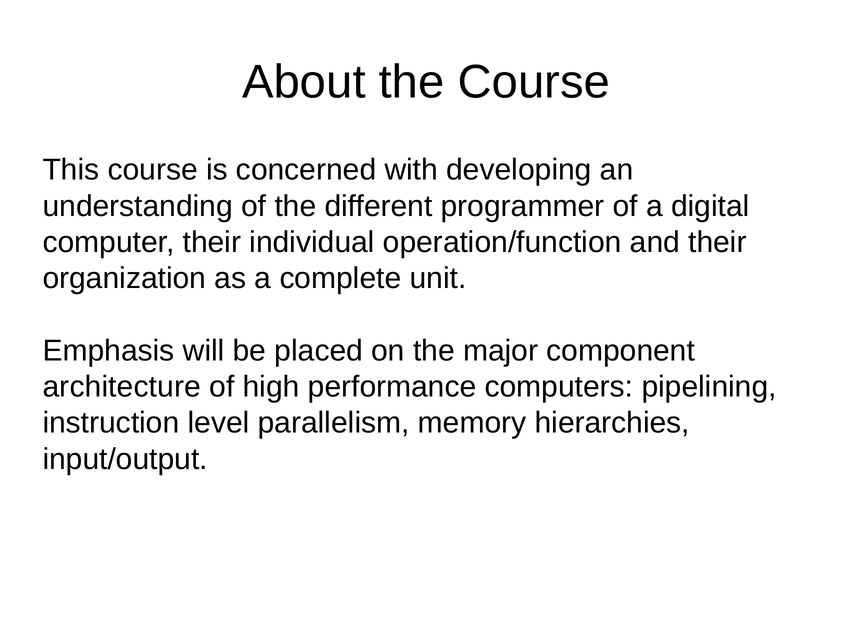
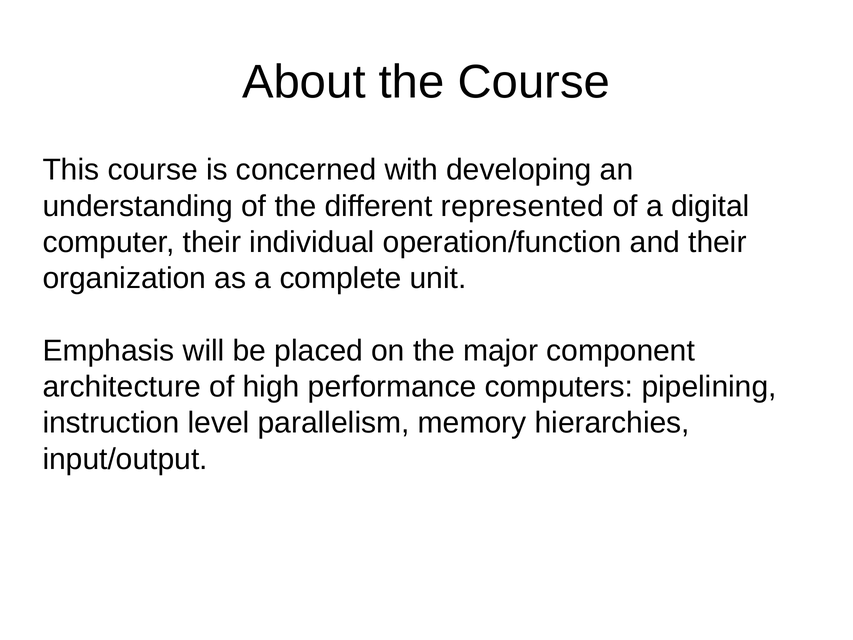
programmer: programmer -> represented
